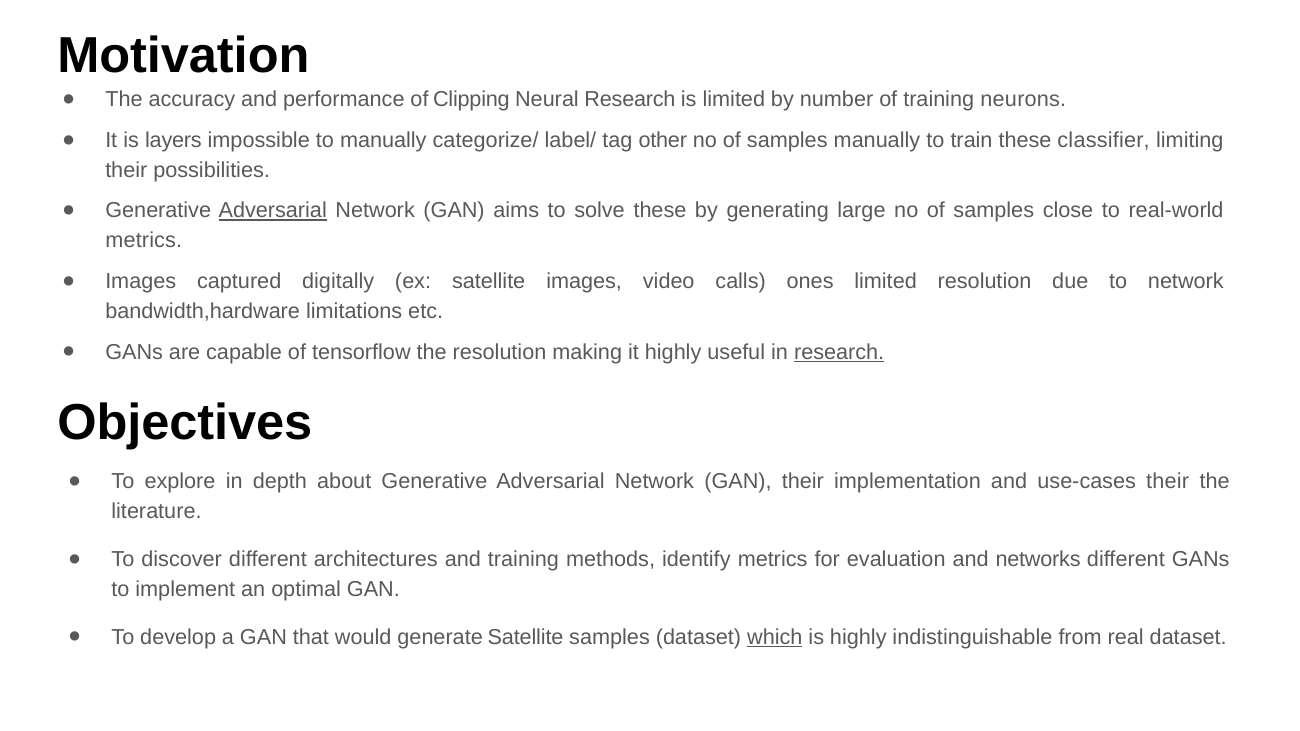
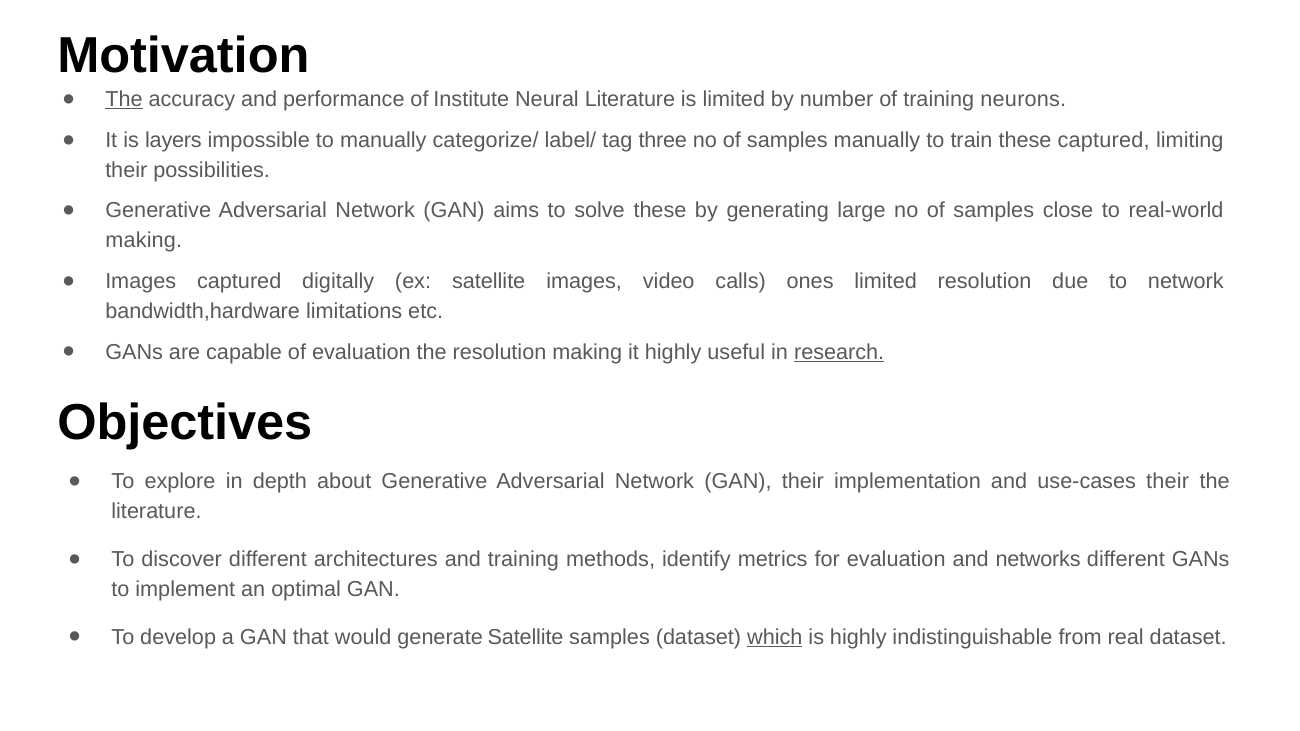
The at (124, 99) underline: none -> present
Clipping: Clipping -> Institute
Neural Research: Research -> Literature
other: other -> three
these classifier: classifier -> captured
Adversarial at (273, 211) underline: present -> none
metrics at (144, 241): metrics -> making
of tensorflow: tensorflow -> evaluation
